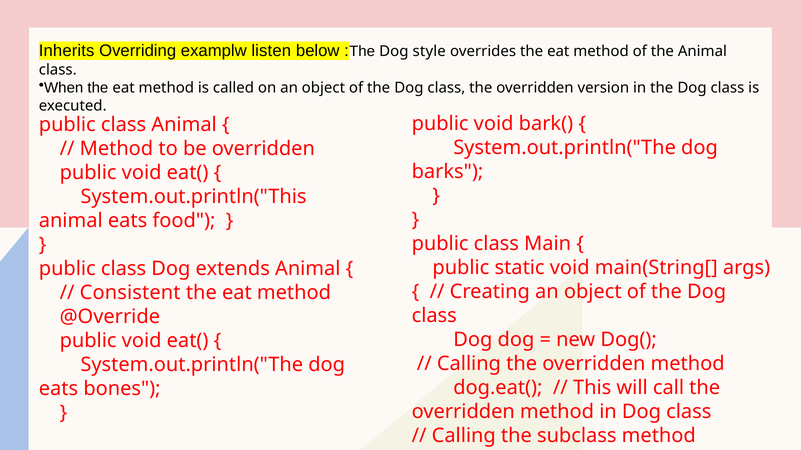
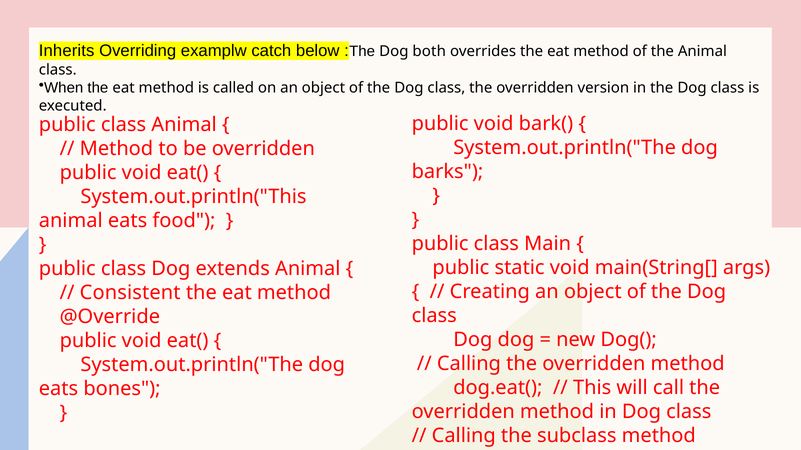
listen: listen -> catch
style: style -> both
